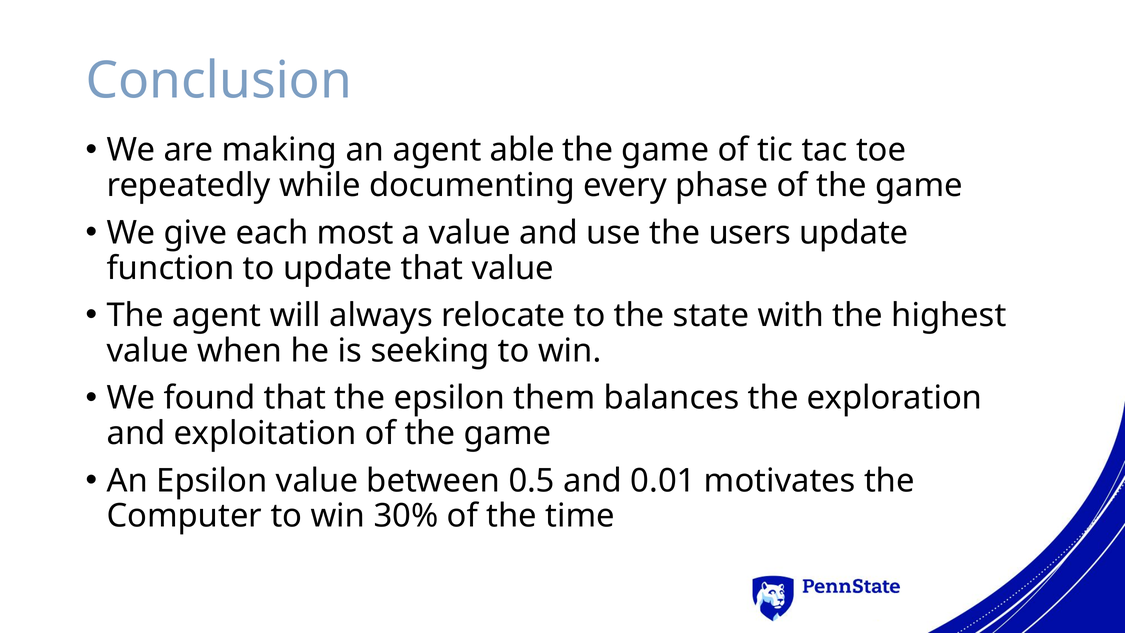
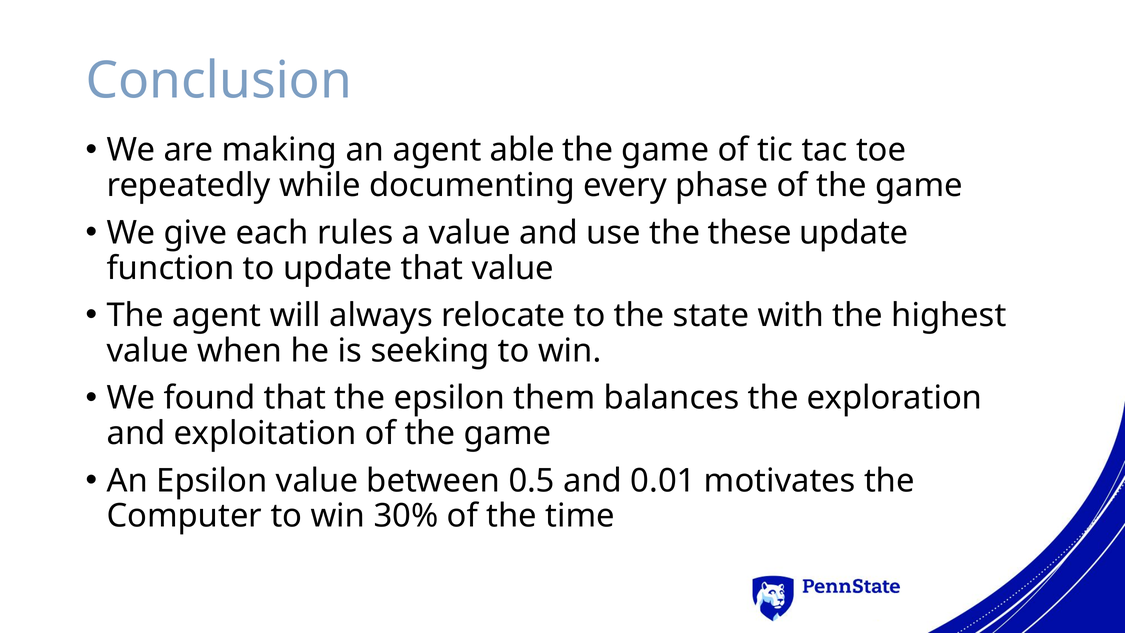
most: most -> rules
users: users -> these
